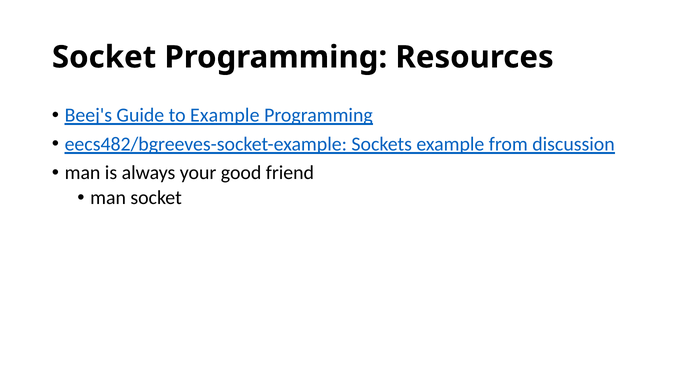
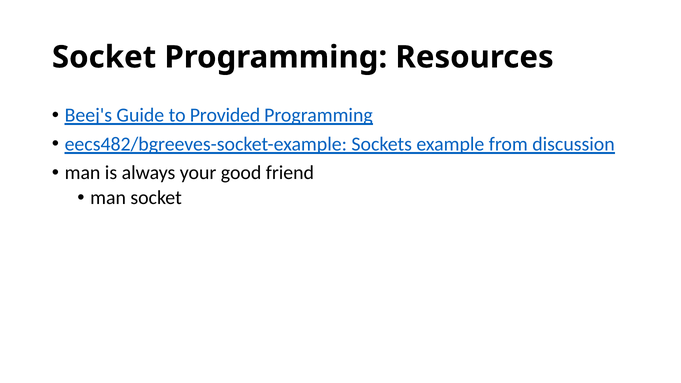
to Example: Example -> Provided
